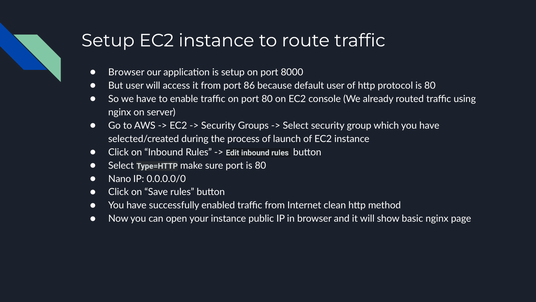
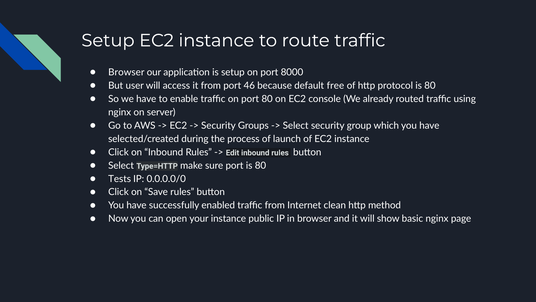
86: 86 -> 46
default user: user -> free
Nano: Nano -> Tests
